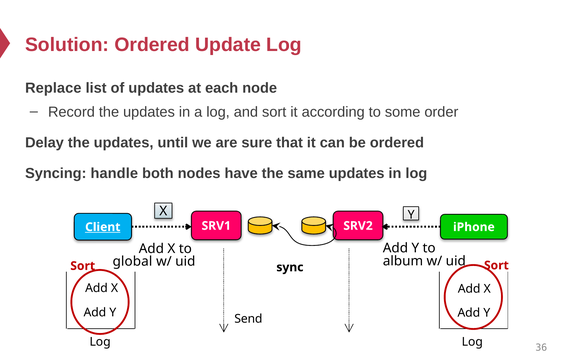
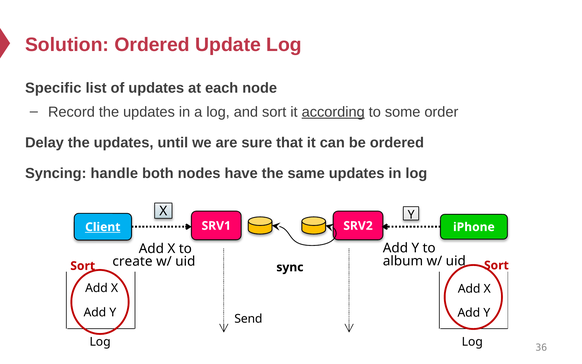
Replace: Replace -> Specific
according underline: none -> present
global: global -> create
